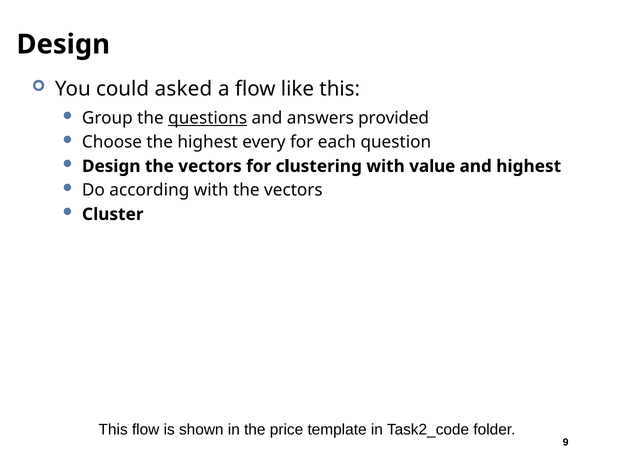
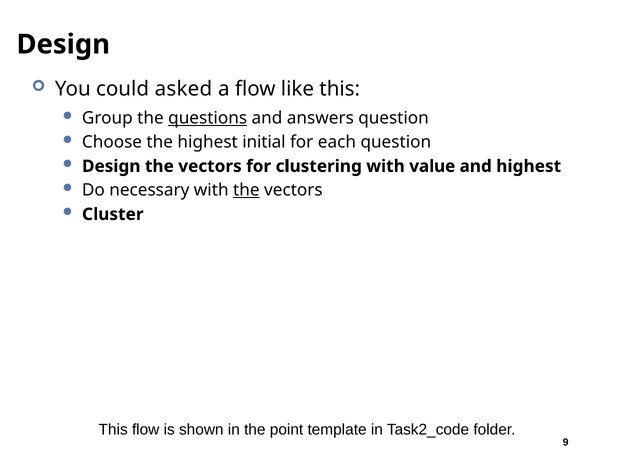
answers provided: provided -> question
every: every -> initial
according: according -> necessary
the at (246, 190) underline: none -> present
price: price -> point
